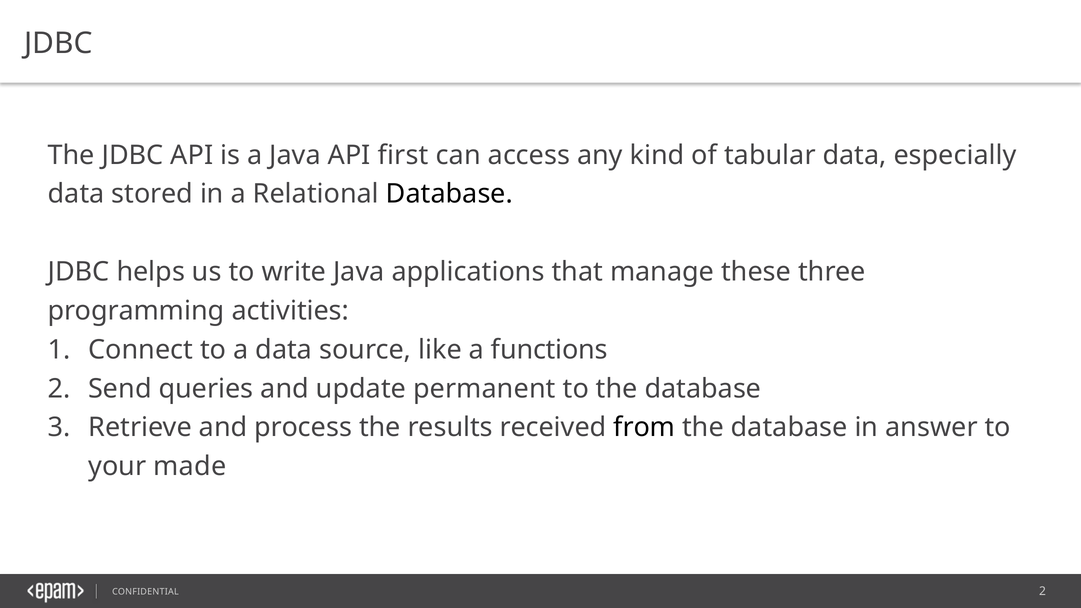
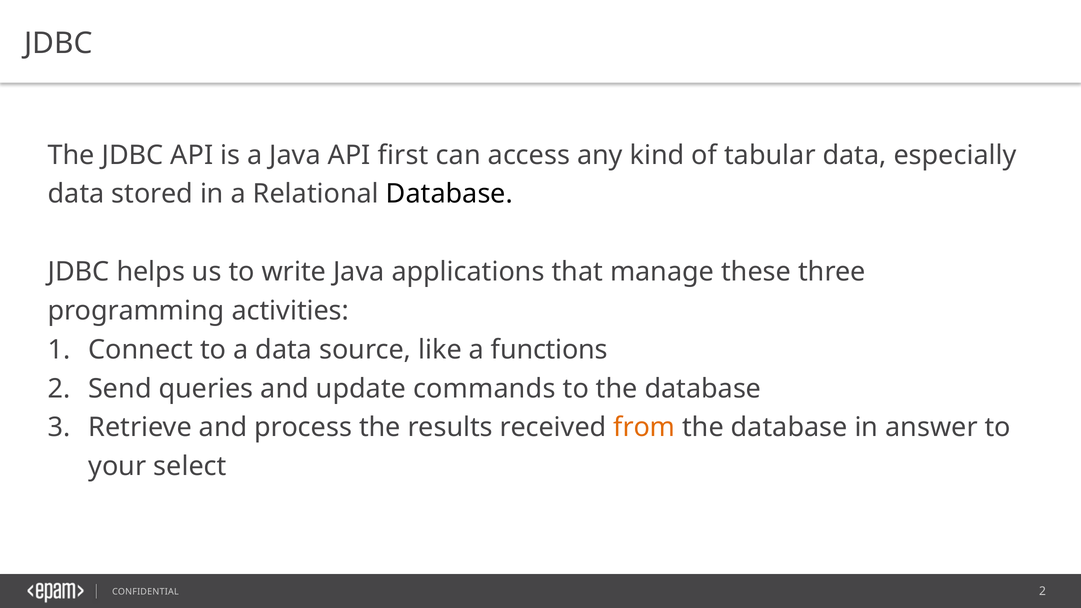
permanent: permanent -> commands
from colour: black -> orange
made: made -> select
